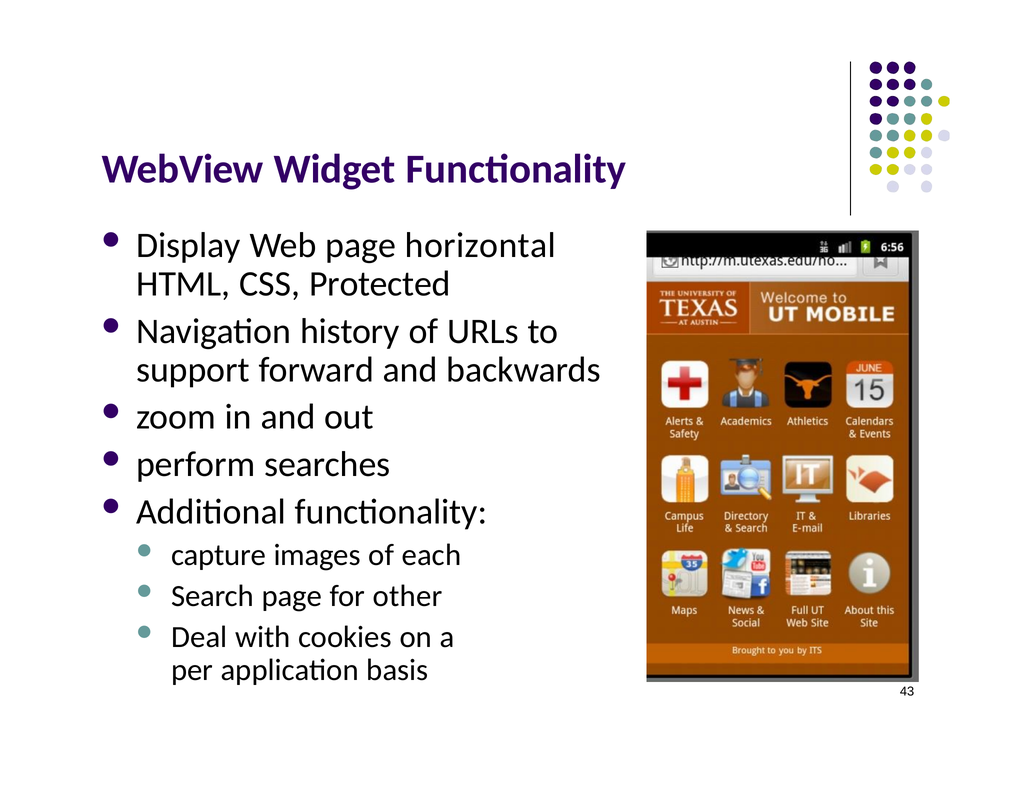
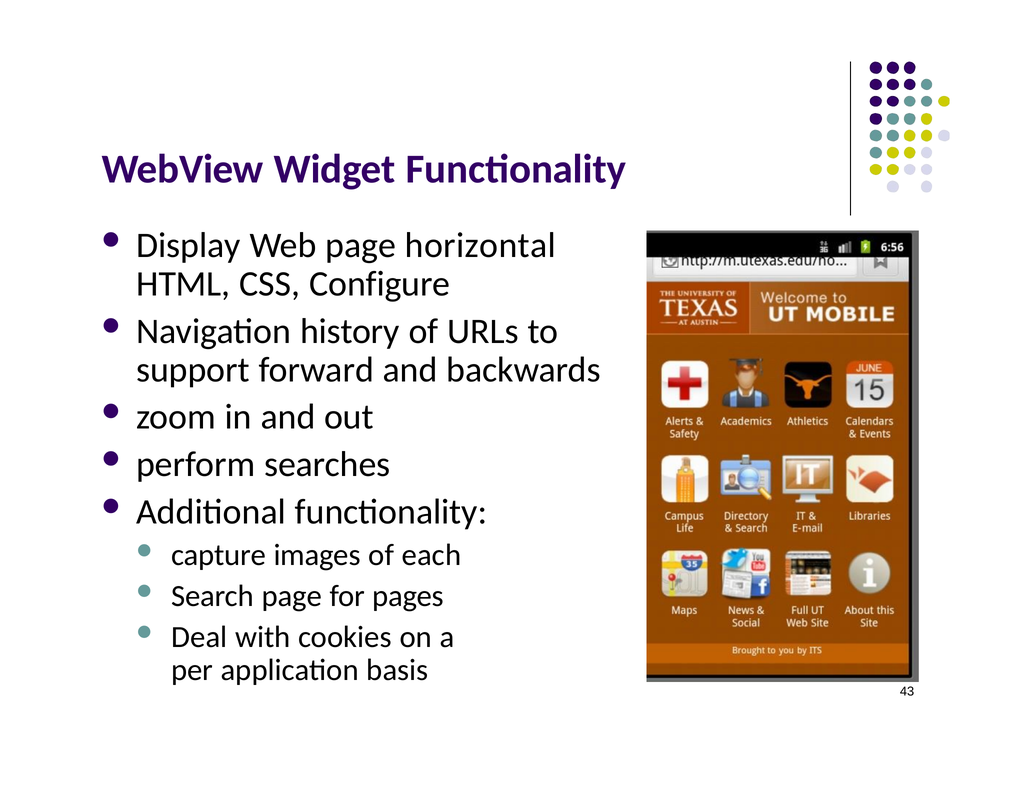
Protected: Protected -> Configure
other: other -> pages
